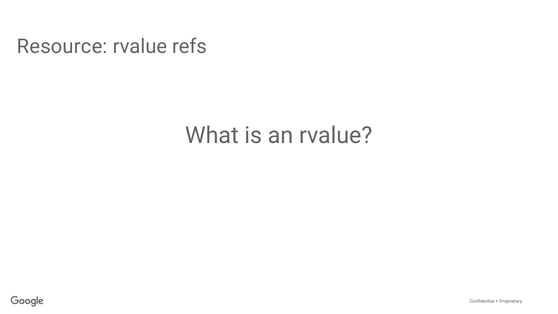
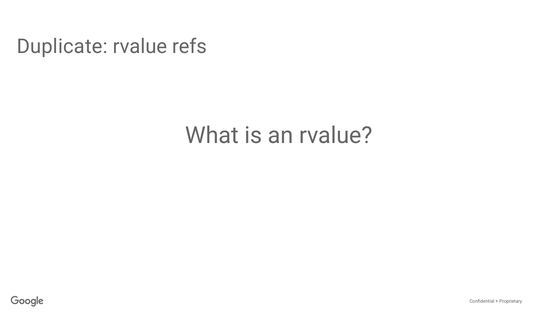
Resource: Resource -> Duplicate
